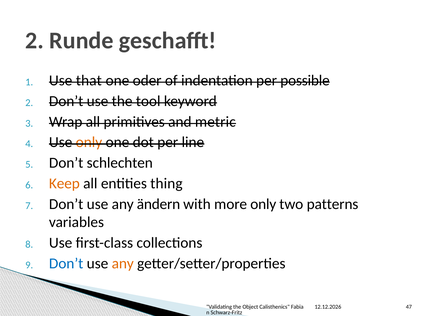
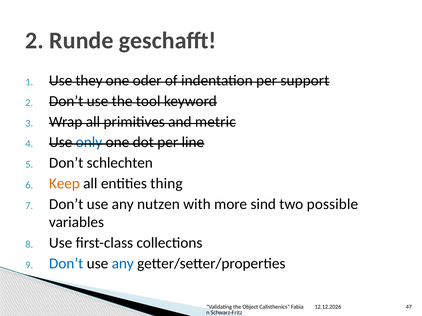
that: that -> they
possible: possible -> support
only at (89, 143) colour: orange -> blue
ändern: ändern -> nutzen
more only: only -> sind
patterns: patterns -> possible
any at (123, 264) colour: orange -> blue
